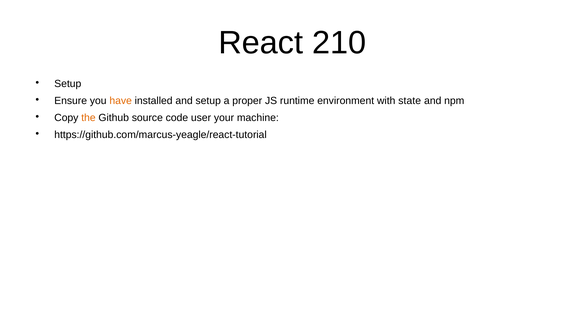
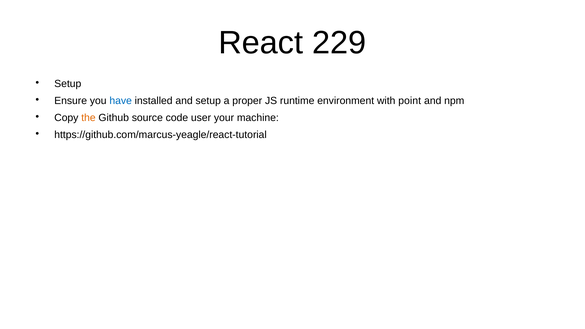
210: 210 -> 229
have colour: orange -> blue
state: state -> point
